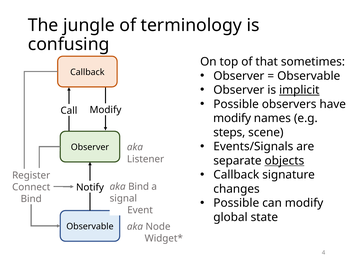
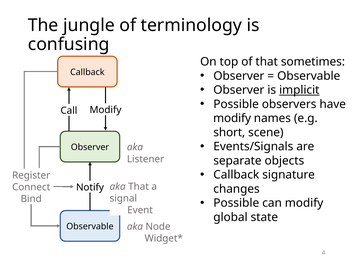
steps: steps -> short
objects underline: present -> none
aka Bind: Bind -> That
